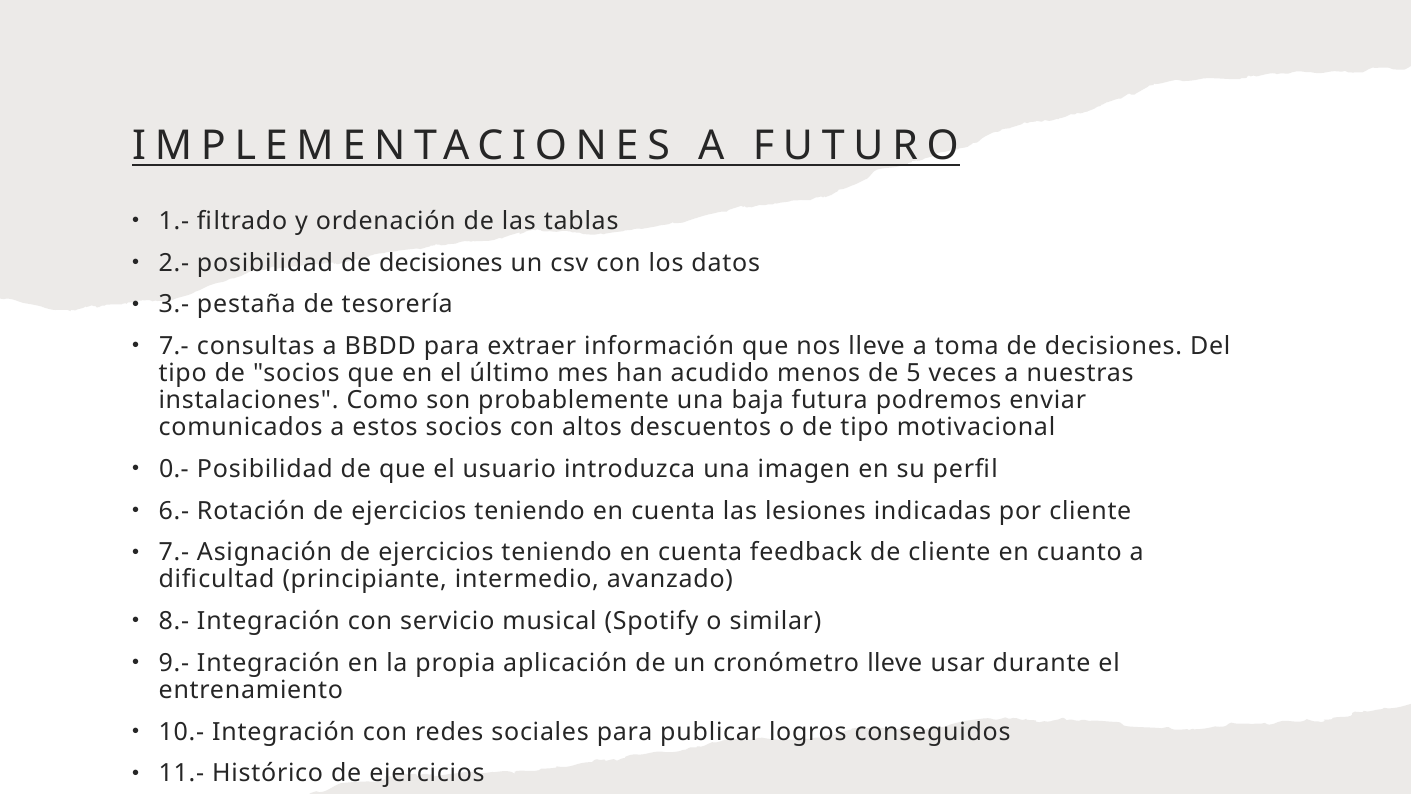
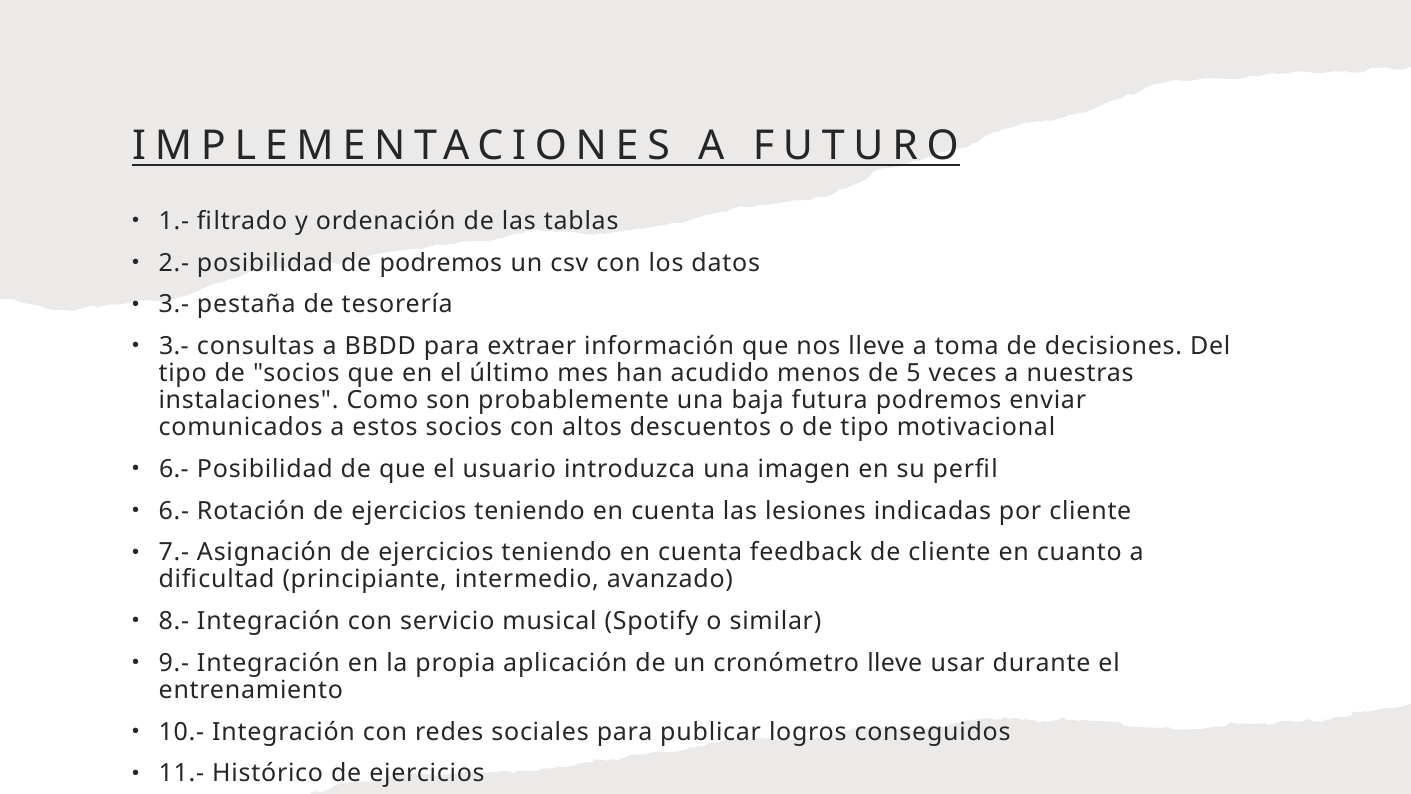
posibilidad de decisiones: decisiones -> podremos
7.- at (174, 346): 7.- -> 3.-
0.- at (174, 469): 0.- -> 6.-
